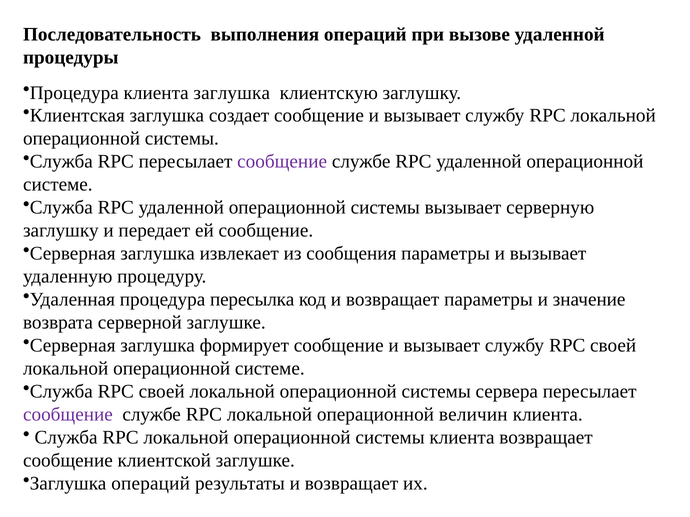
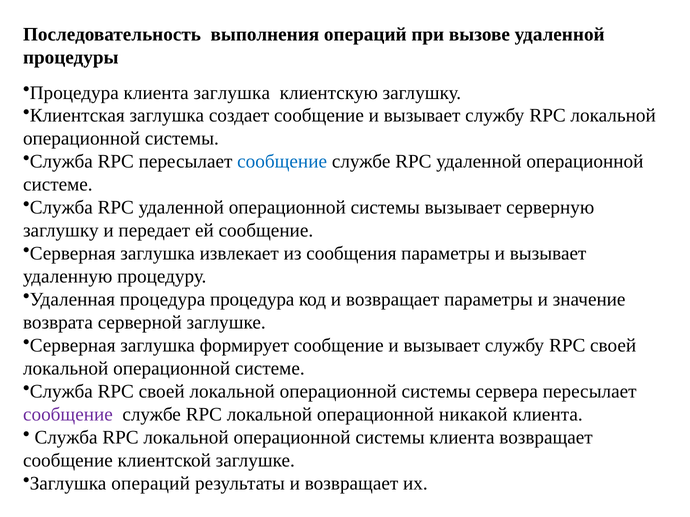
сообщение at (282, 162) colour: purple -> blue
процедура пересылка: пересылка -> процедура
величин: величин -> никакой
